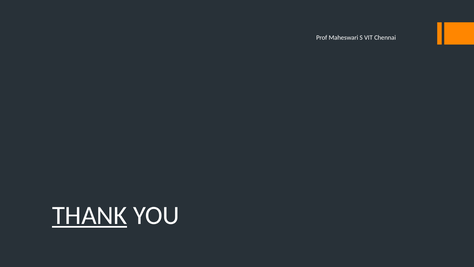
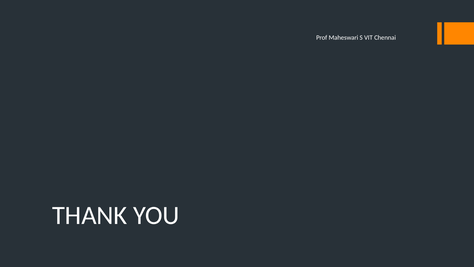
THANK underline: present -> none
